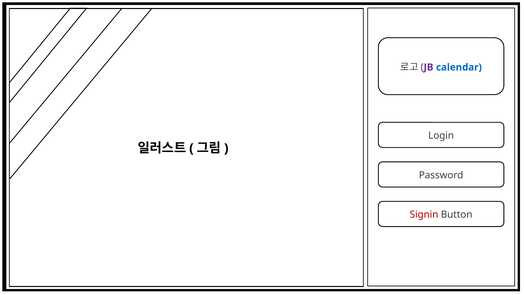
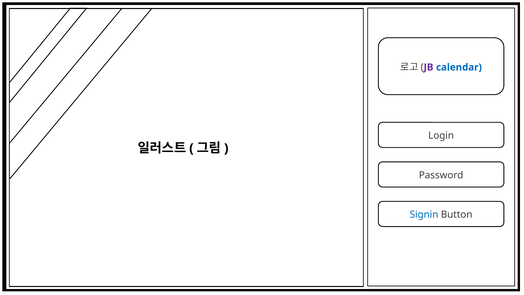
Signin colour: red -> blue
